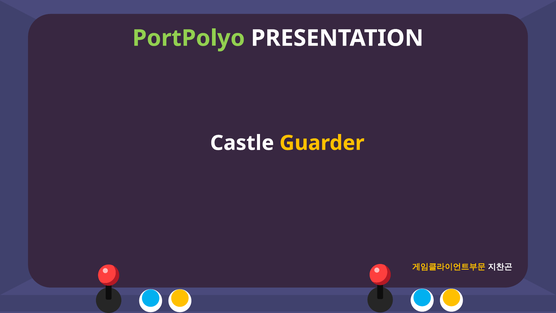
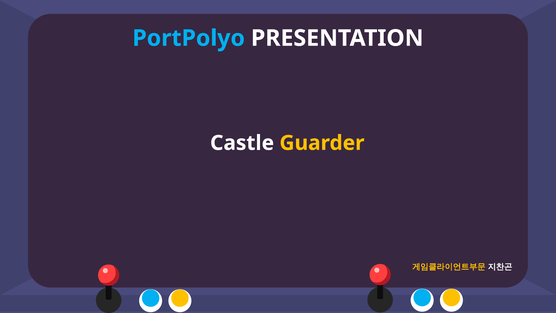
PortPolyo colour: light green -> light blue
